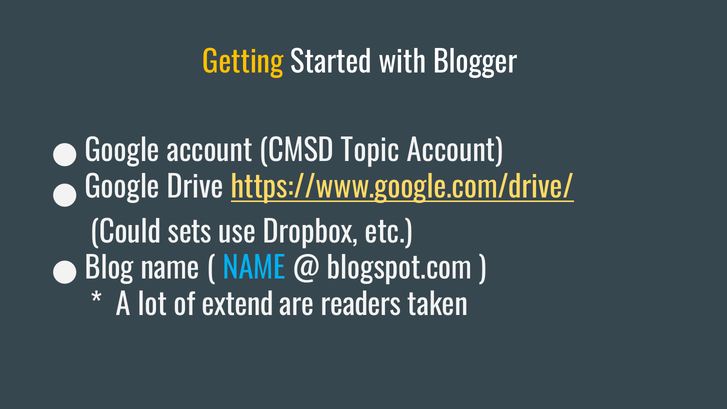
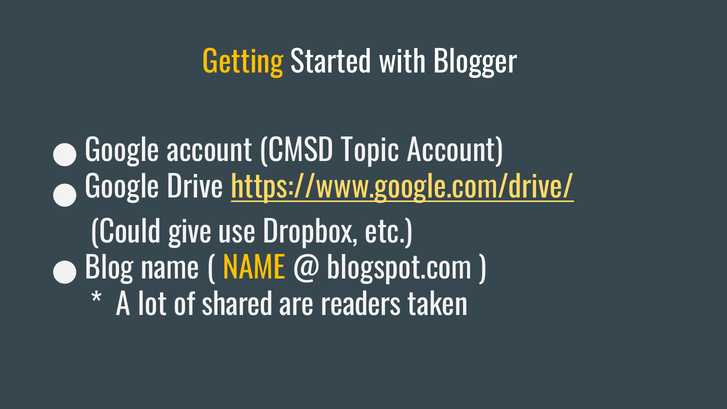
sets: sets -> give
NAME at (254, 269) colour: light blue -> yellow
extend: extend -> shared
